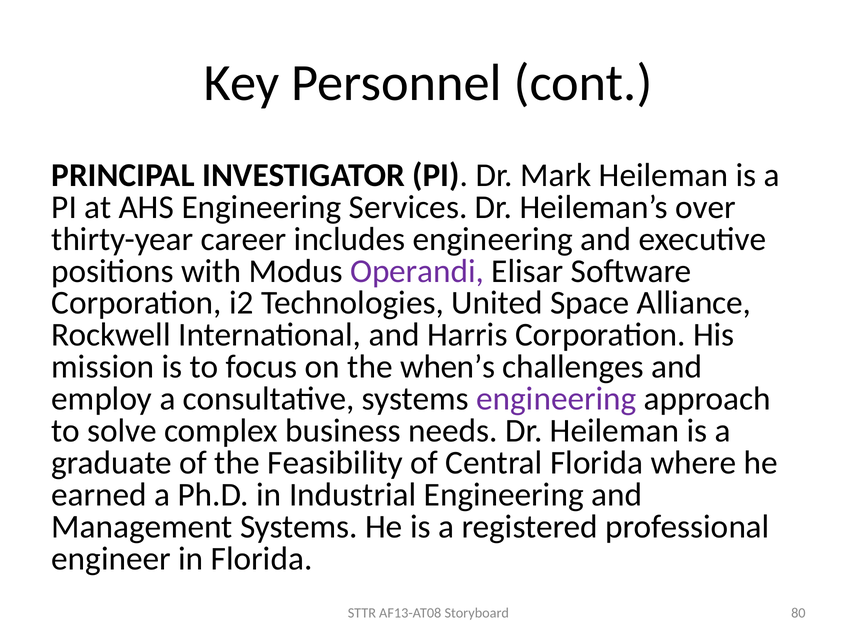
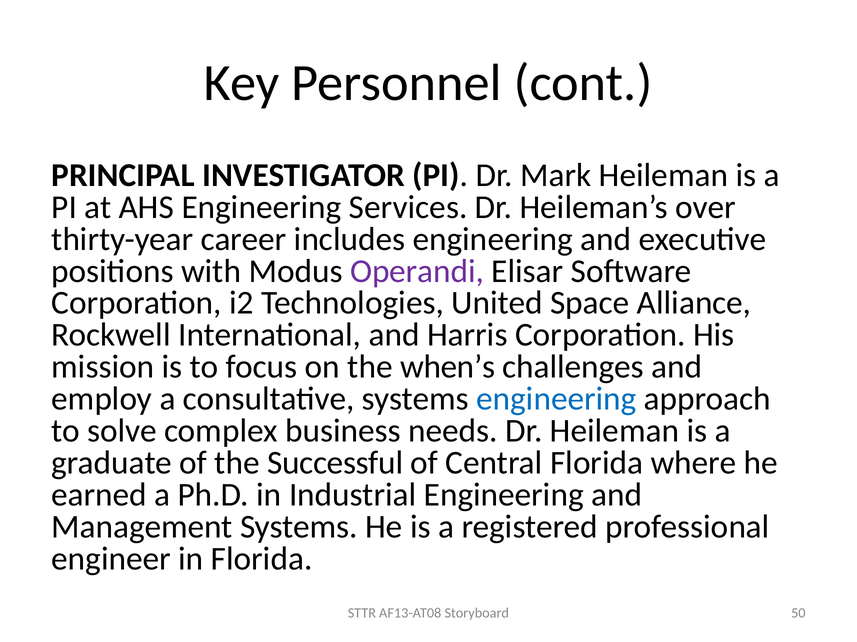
engineering at (556, 399) colour: purple -> blue
Feasibility: Feasibility -> Successful
80: 80 -> 50
